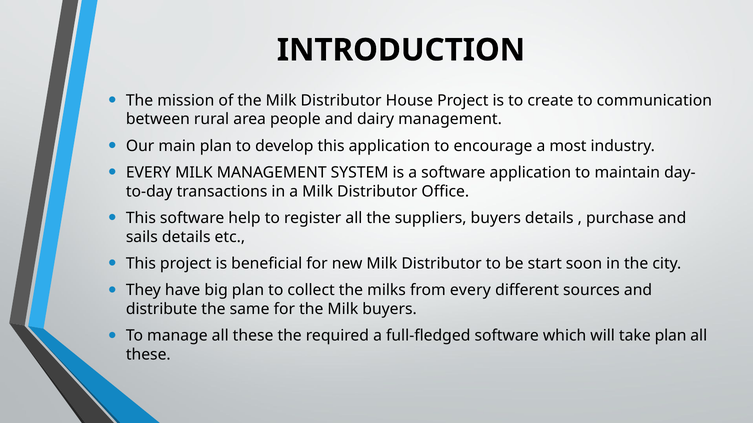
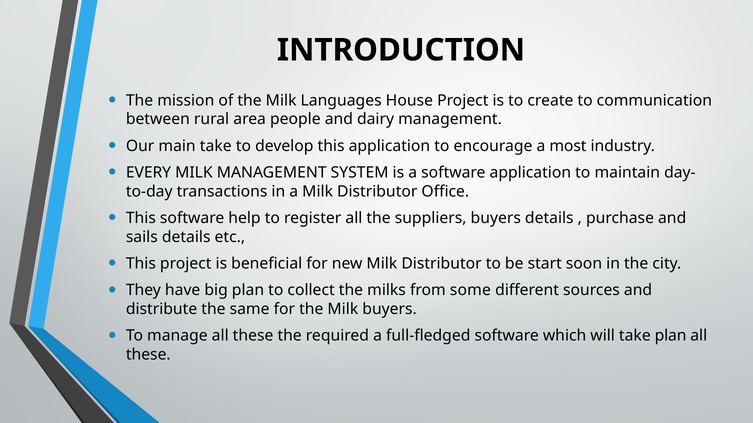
the Milk Distributor: Distributor -> Languages
main plan: plan -> take
from every: every -> some
